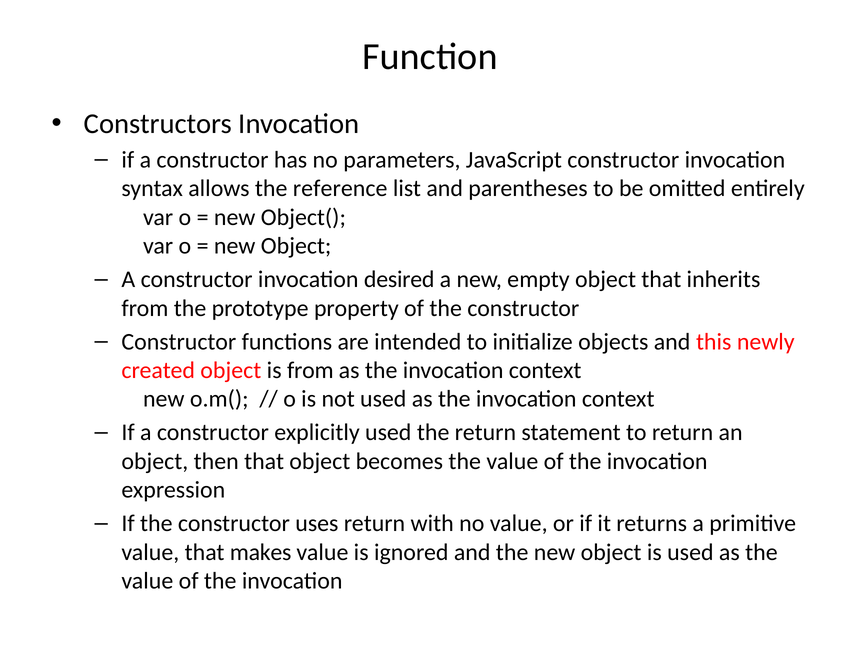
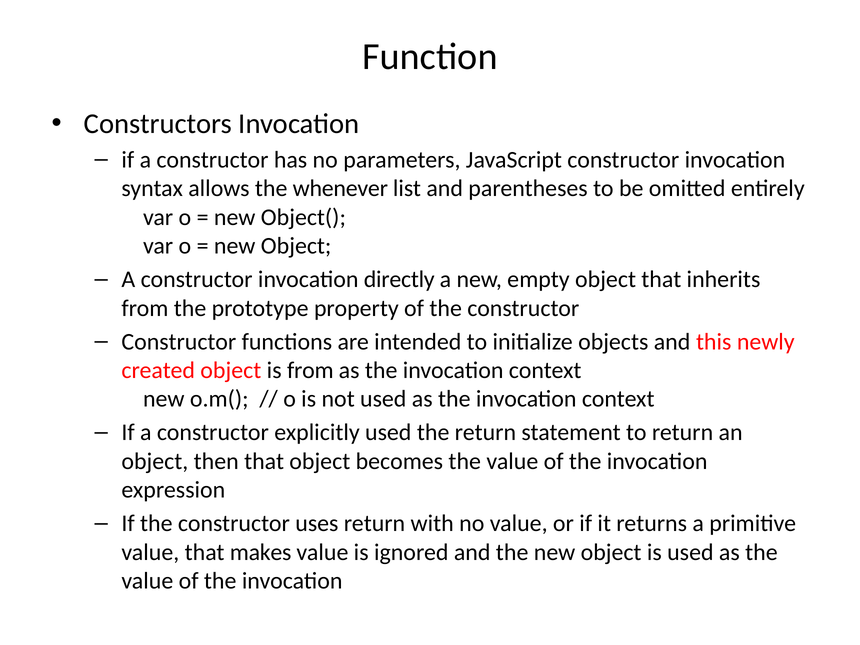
reference: reference -> whenever
desired: desired -> directly
